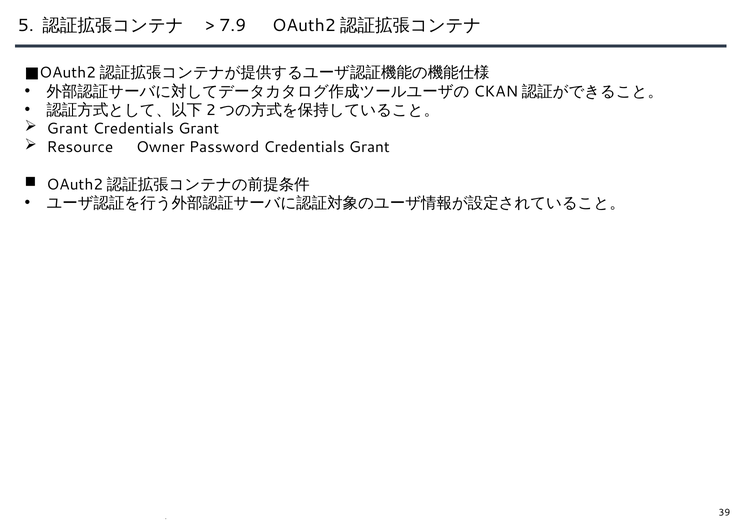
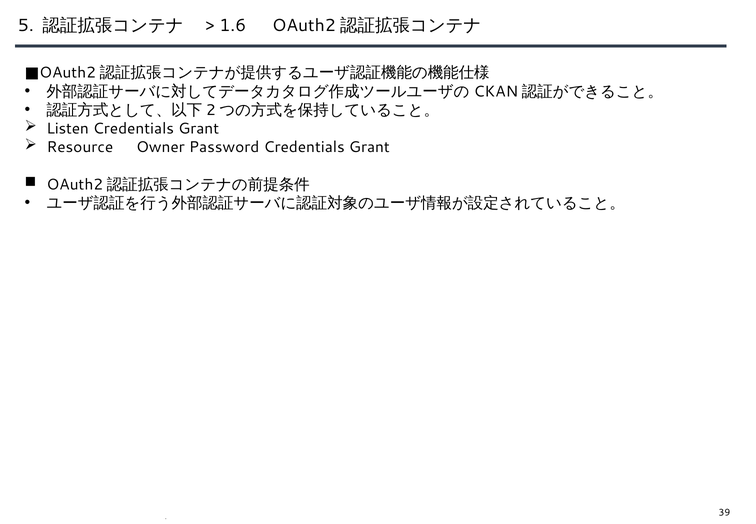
7.9: 7.9 -> 1.6
Grant at (67, 129): Grant -> Listen
